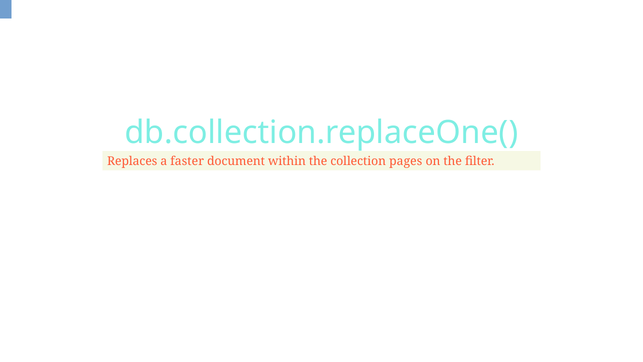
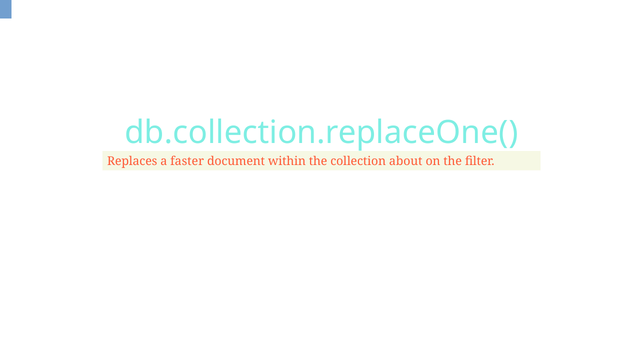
pages: pages -> about
